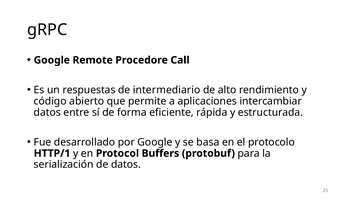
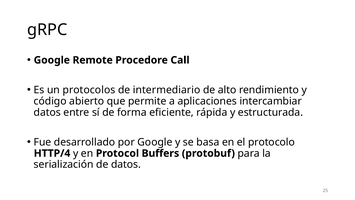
respuestas: respuestas -> protocolos
HTTP/1: HTTP/1 -> HTTP/4
